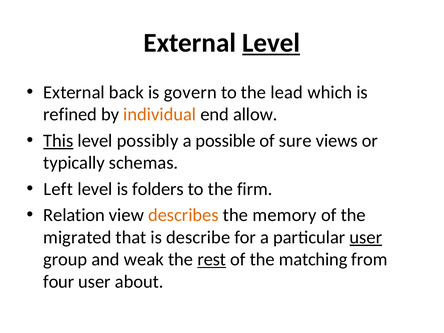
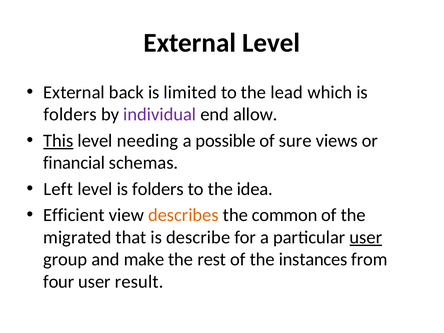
Level at (271, 43) underline: present -> none
govern: govern -> limited
refined at (70, 115): refined -> folders
individual colour: orange -> purple
possibly: possibly -> needing
typically: typically -> financial
firm: firm -> idea
Relation: Relation -> Efficient
memory: memory -> common
weak: weak -> make
rest underline: present -> none
matching: matching -> instances
about: about -> result
